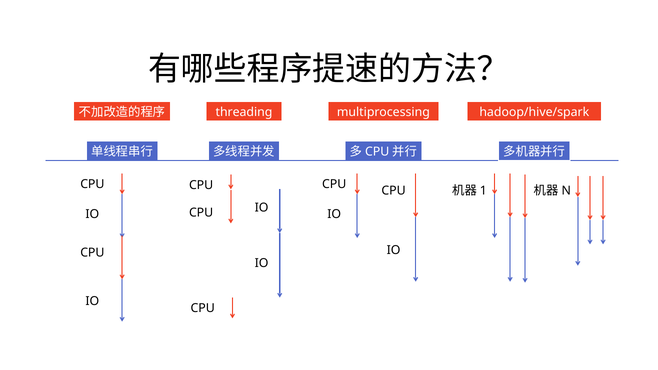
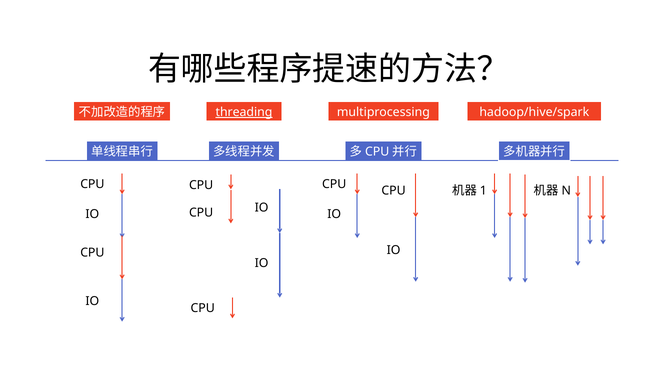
threading underline: none -> present
